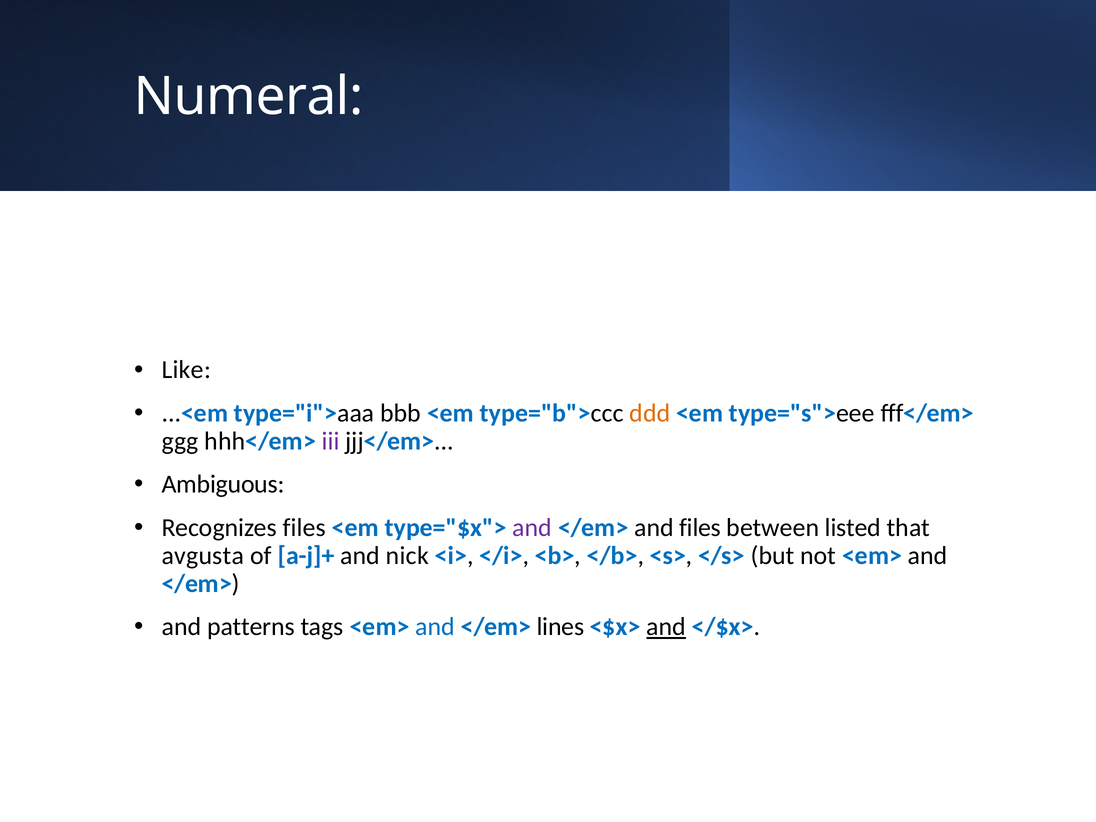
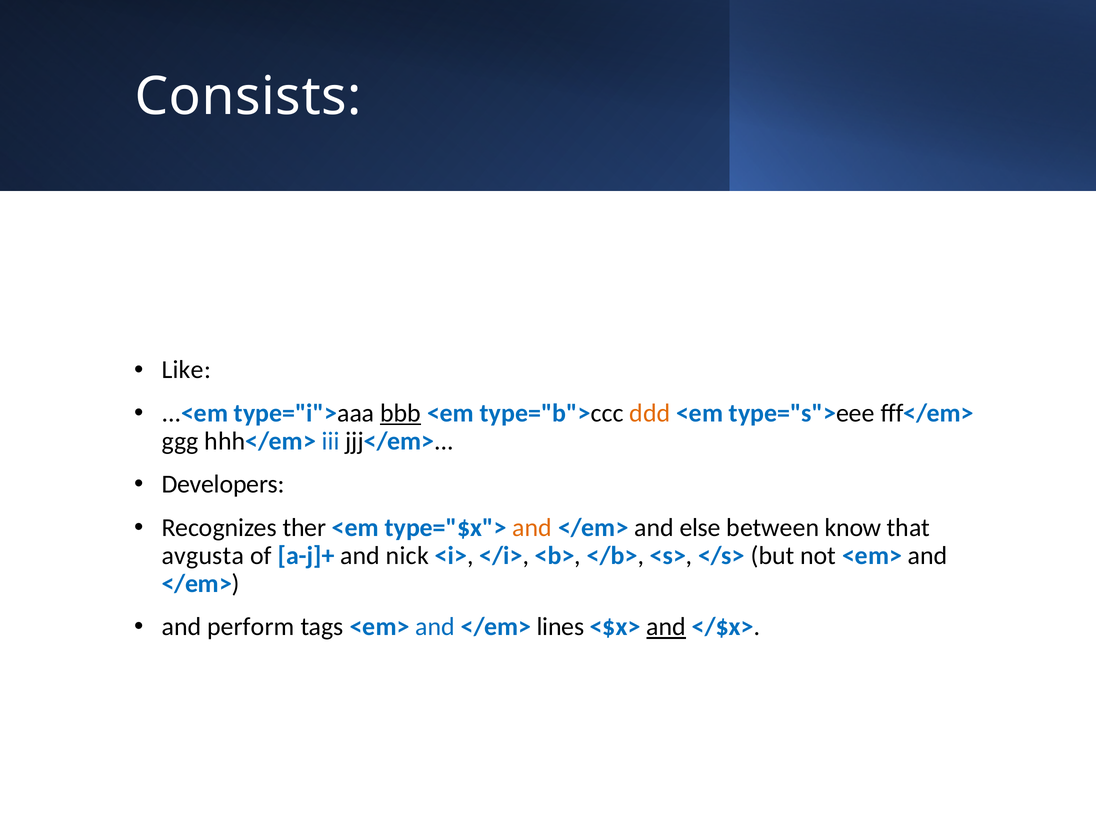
Numeral: Numeral -> Consists
bbb underline: none -> present
iii colour: purple -> blue
Ambiguous: Ambiguous -> Developers
Recognizes files: files -> ther
and at (532, 528) colour: purple -> orange
and files: files -> else
listed: listed -> know
patterns: patterns -> perform
